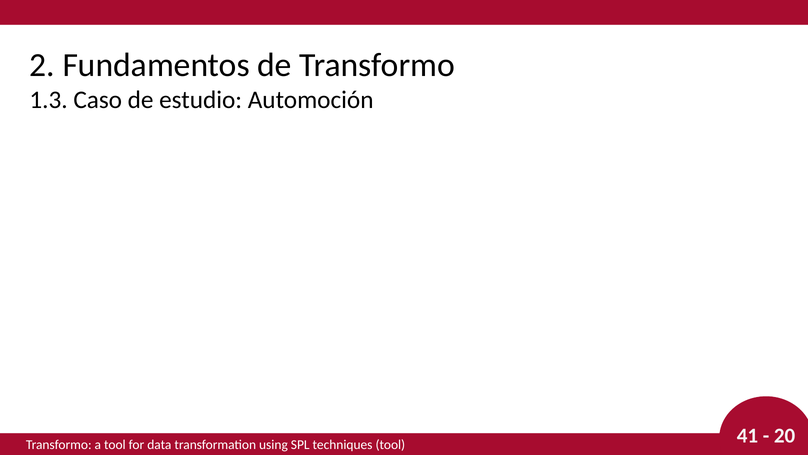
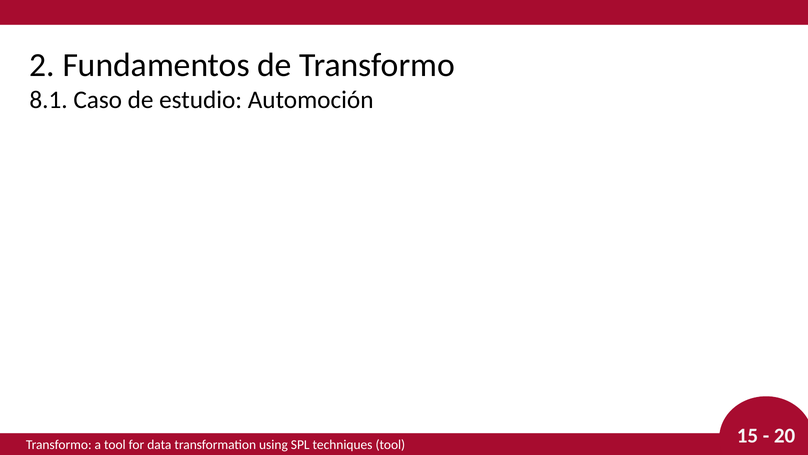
1.3: 1.3 -> 8.1
41: 41 -> 15
